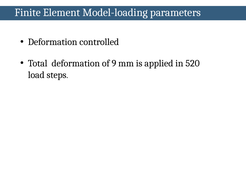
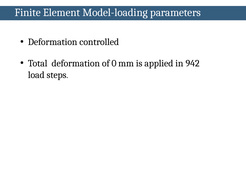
9: 9 -> 0
520: 520 -> 942
